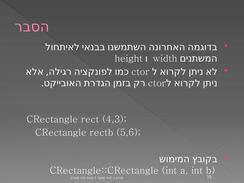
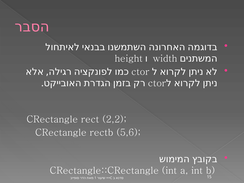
4,3: 4,3 -> 2,2
